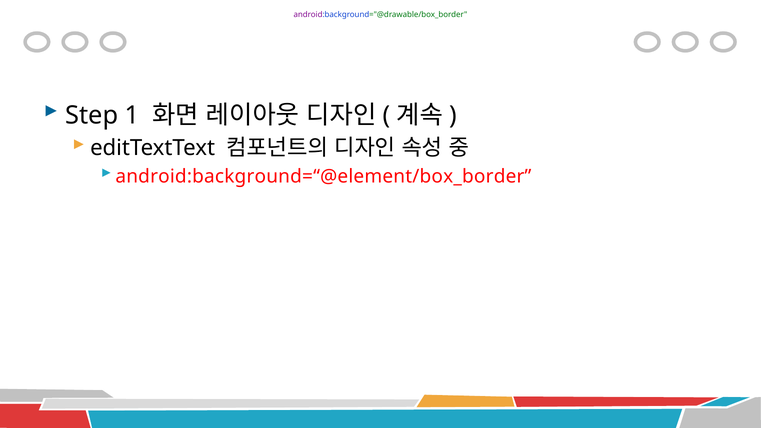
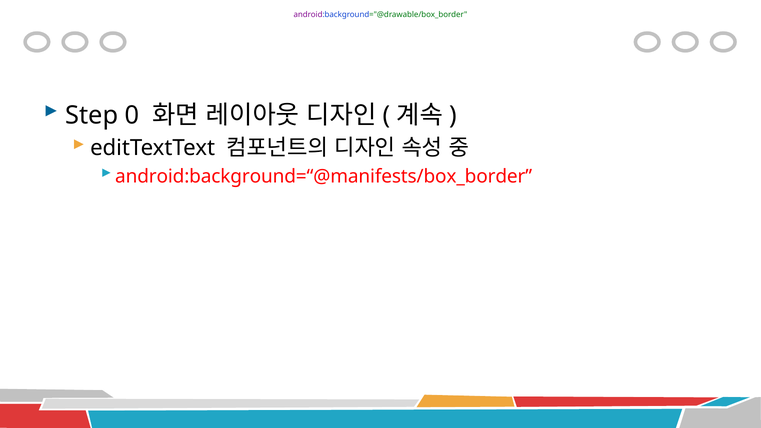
1: 1 -> 0
android:background=“@element/box_border: android:background=“@element/box_border -> android:background=“@manifests/box_border
